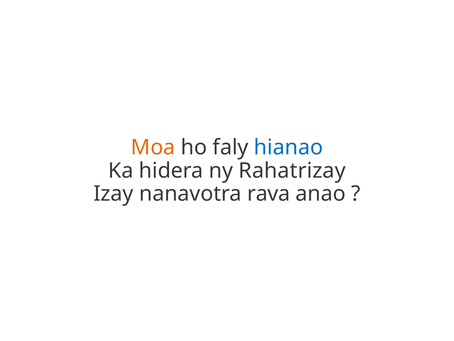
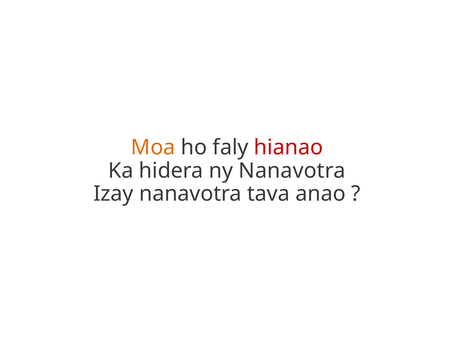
hianao colour: blue -> red
ny Rahatrizay: Rahatrizay -> Nanavotra
rava: rava -> tava
